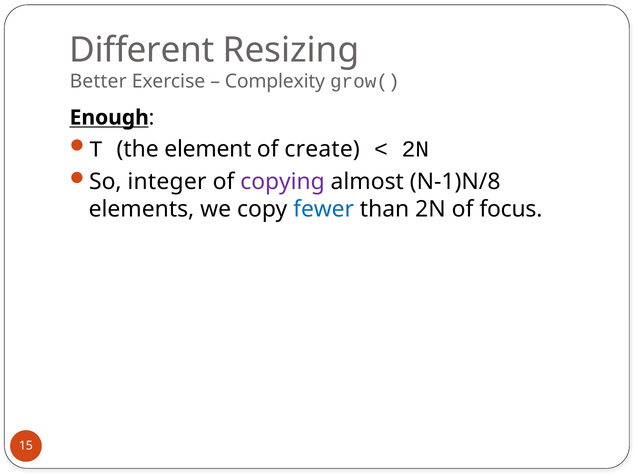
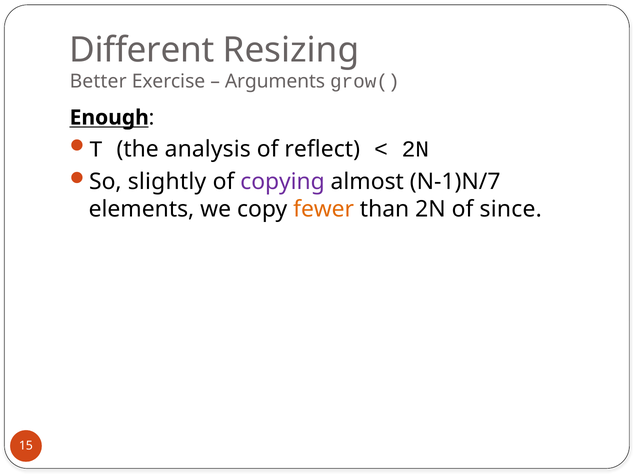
Complexity: Complexity -> Arguments
element: element -> analysis
create: create -> reflect
integer: integer -> slightly
N-1)N/8: N-1)N/8 -> N-1)N/7
fewer colour: blue -> orange
focus: focus -> since
